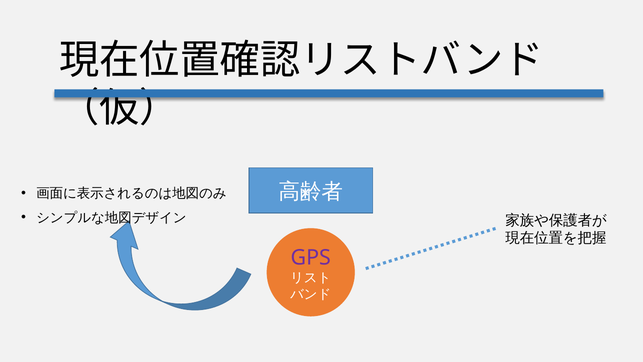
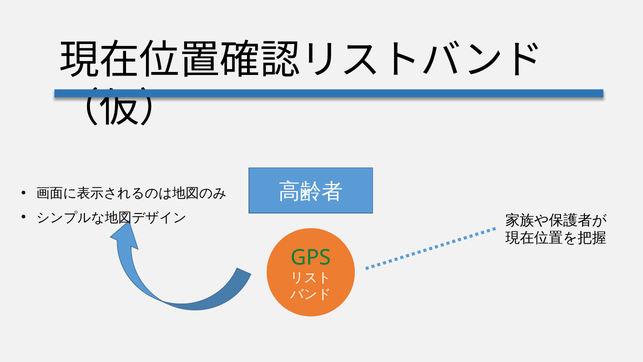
GPS colour: purple -> green
